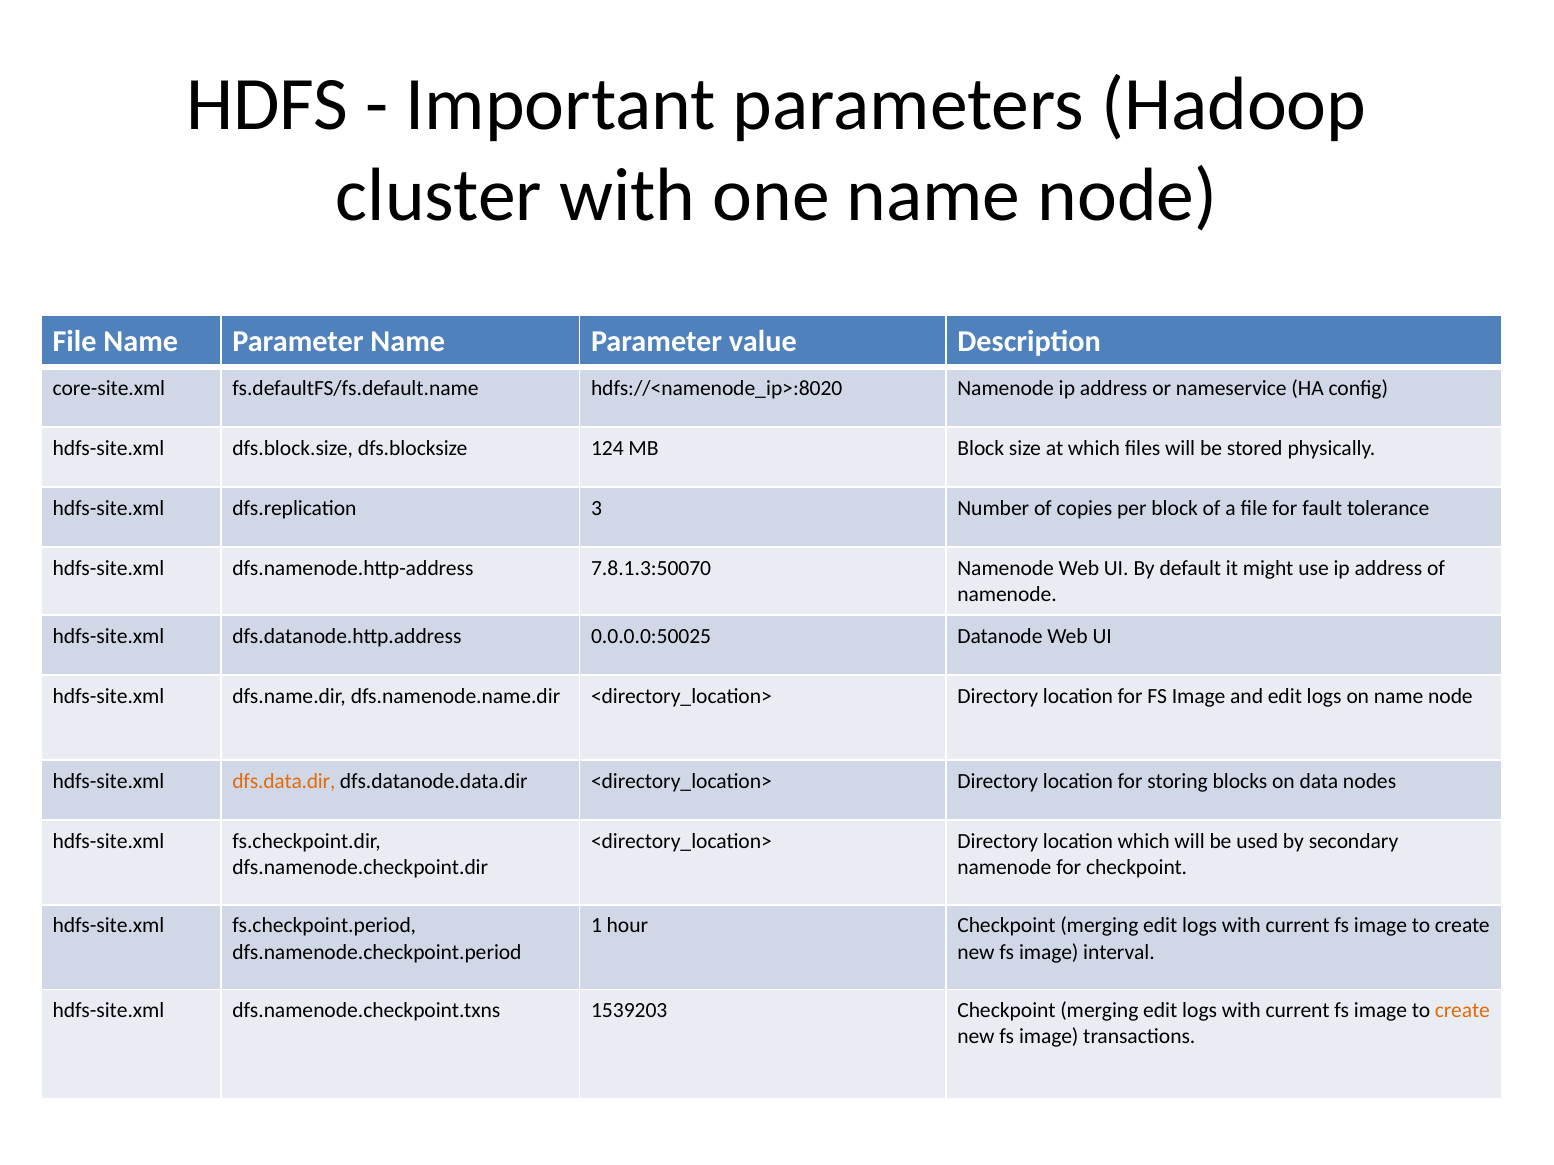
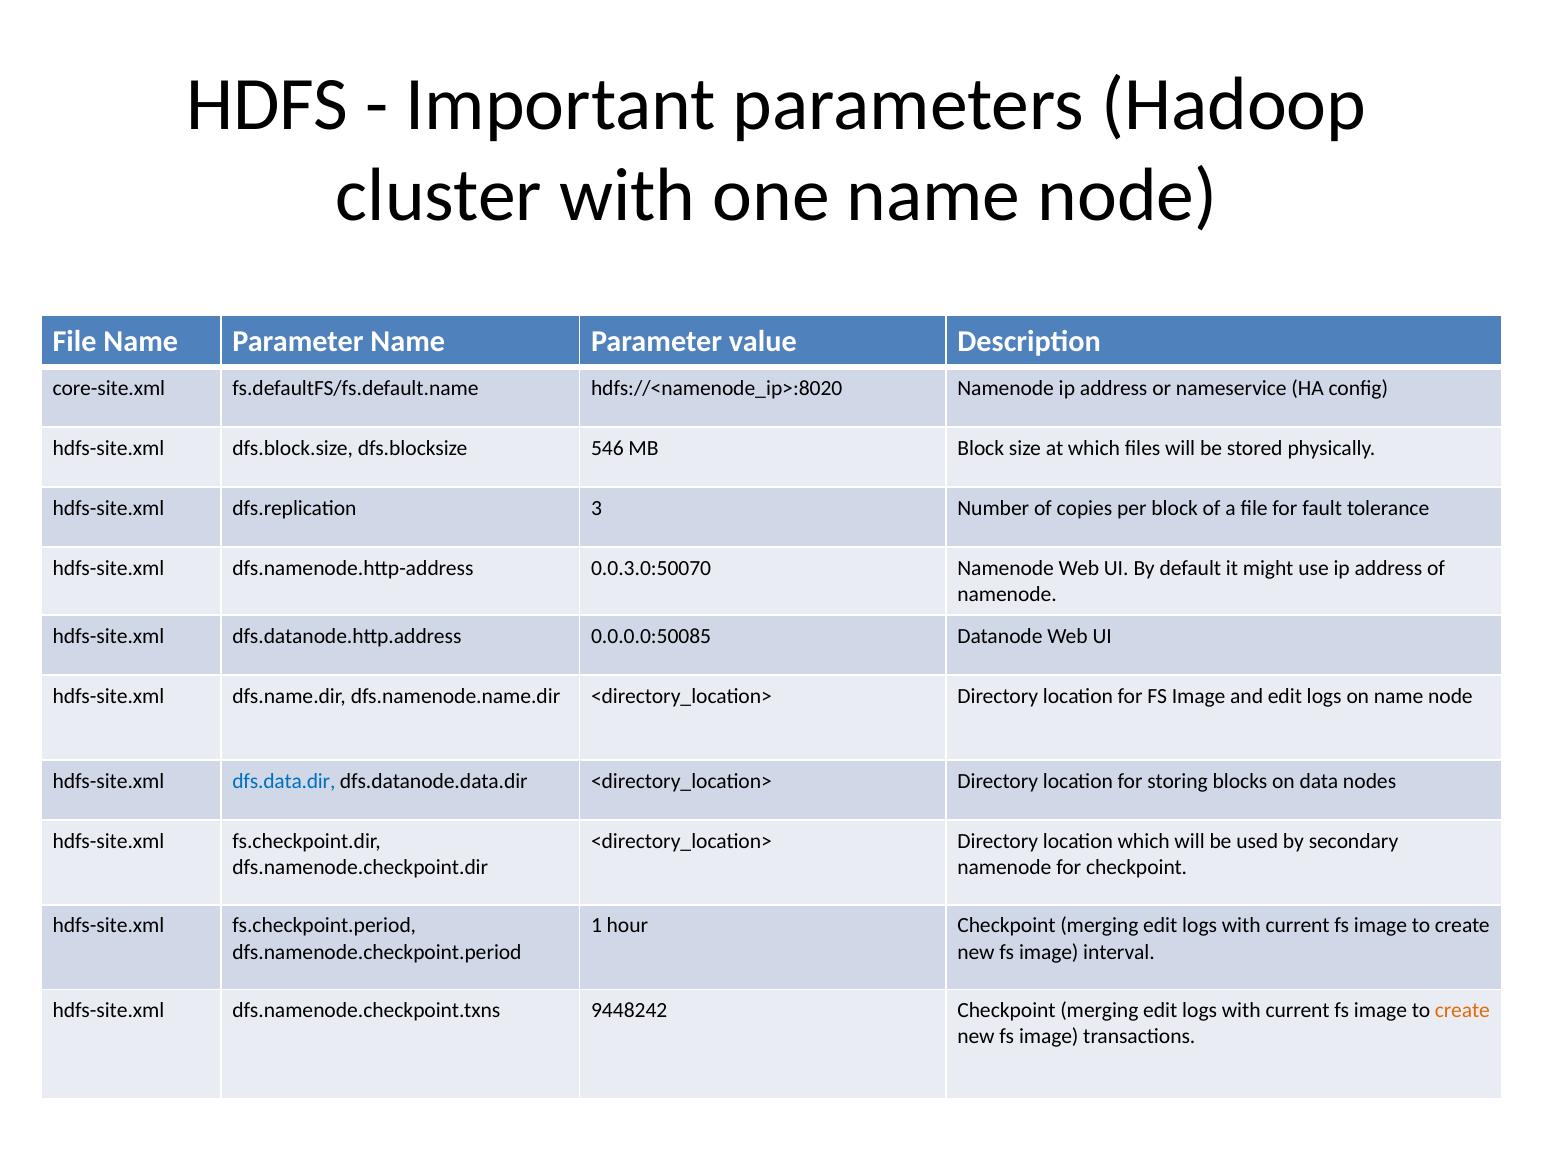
124: 124 -> 546
7.8.1.3:50070: 7.8.1.3:50070 -> 0.0.3.0:50070
0.0.0.0:50025: 0.0.0.0:50025 -> 0.0.0.0:50085
dfs.data.dir colour: orange -> blue
1539203: 1539203 -> 9448242
